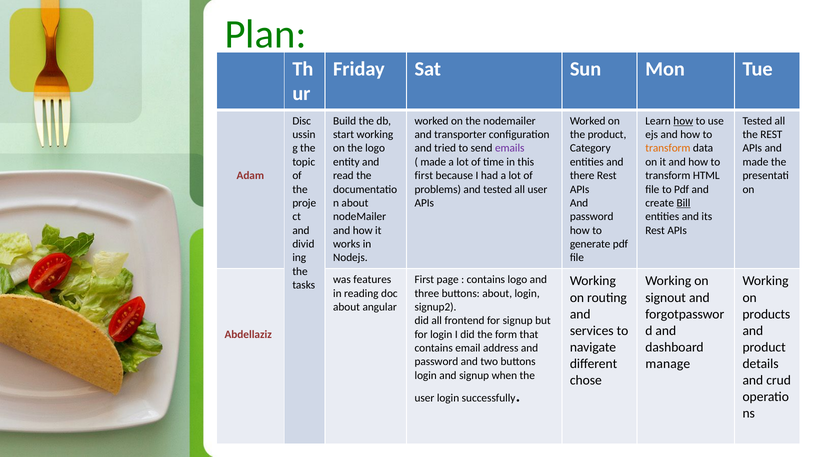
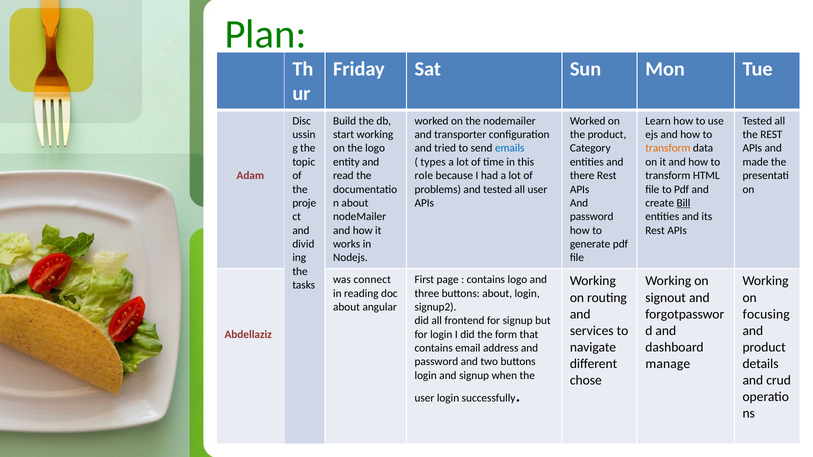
how at (683, 121) underline: present -> none
emails colour: purple -> blue
made at (433, 162): made -> types
first at (424, 176): first -> role
features: features -> connect
products: products -> focusing
